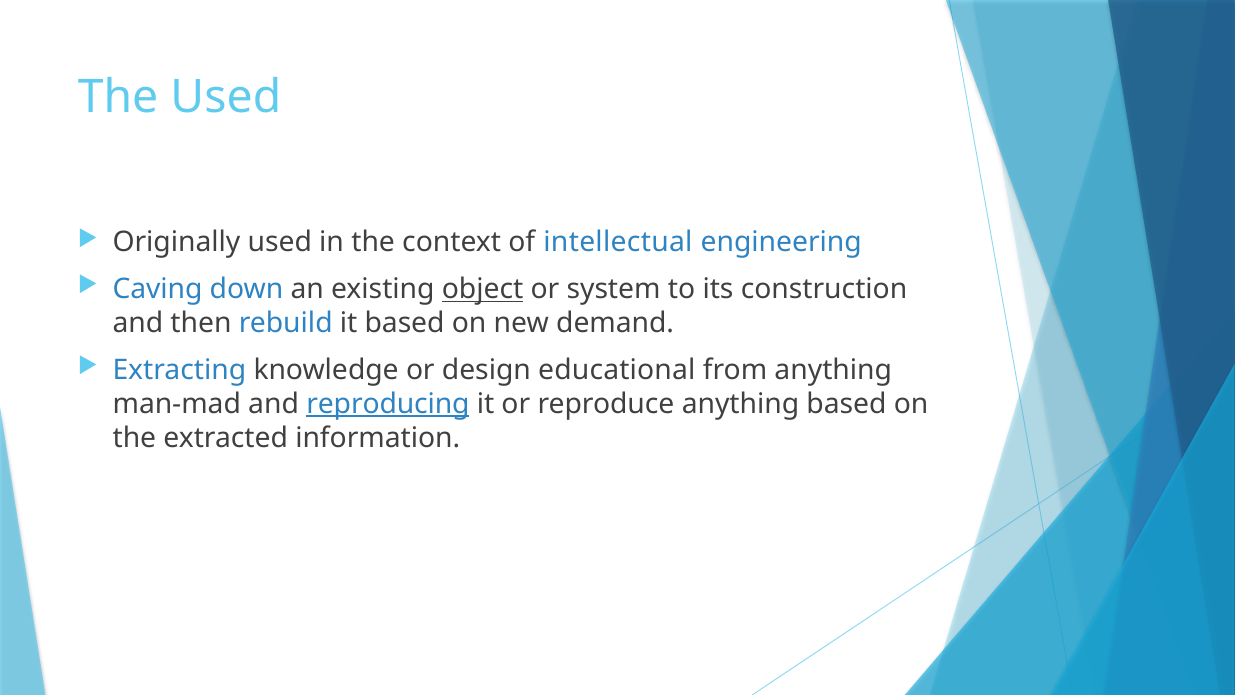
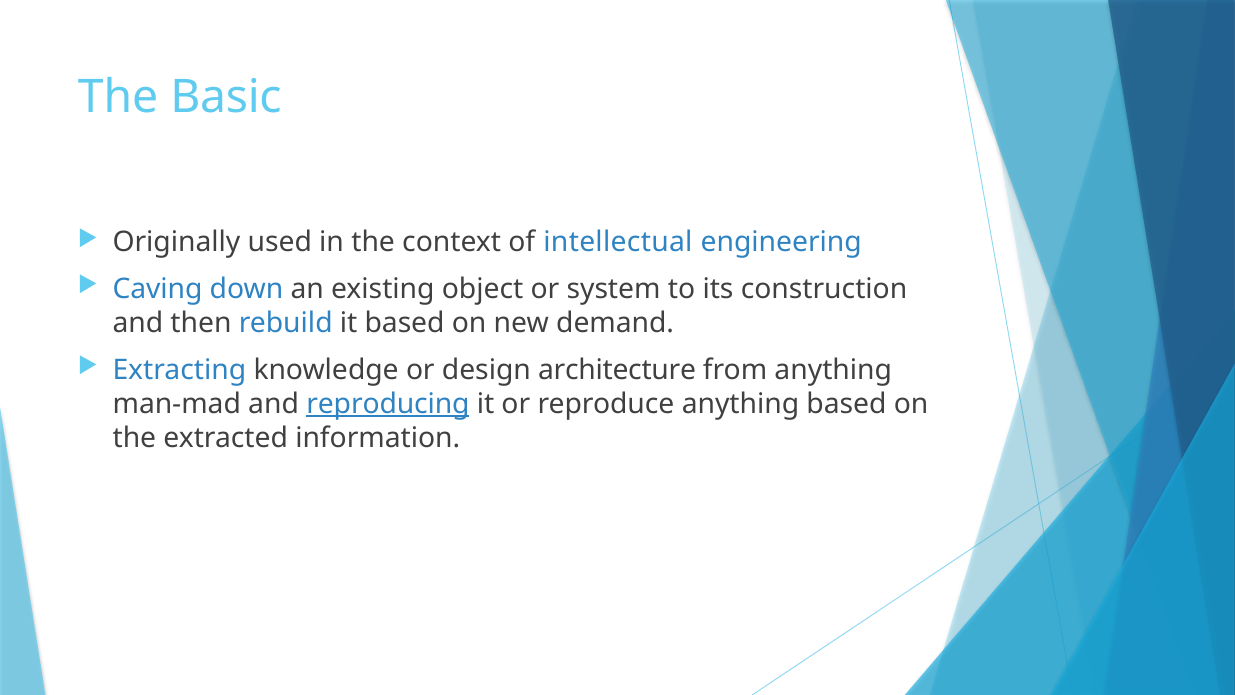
The Used: Used -> Basic
object underline: present -> none
educational: educational -> architecture
